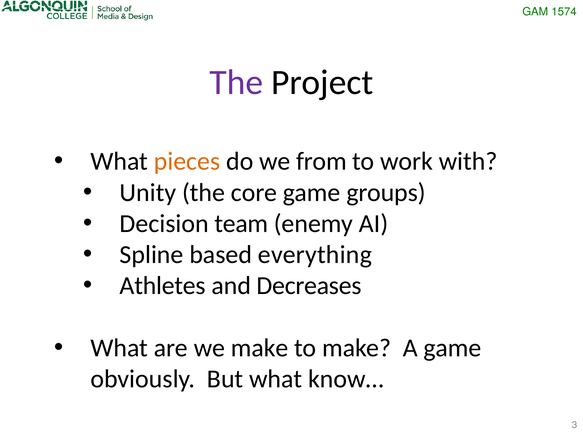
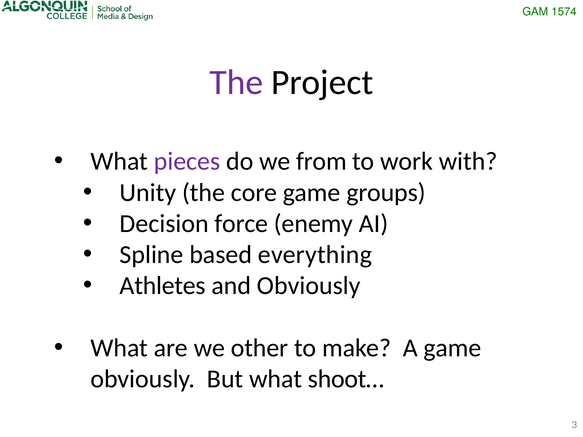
pieces colour: orange -> purple
team: team -> force
and Decreases: Decreases -> Obviously
we make: make -> other
know…: know… -> shoot…
